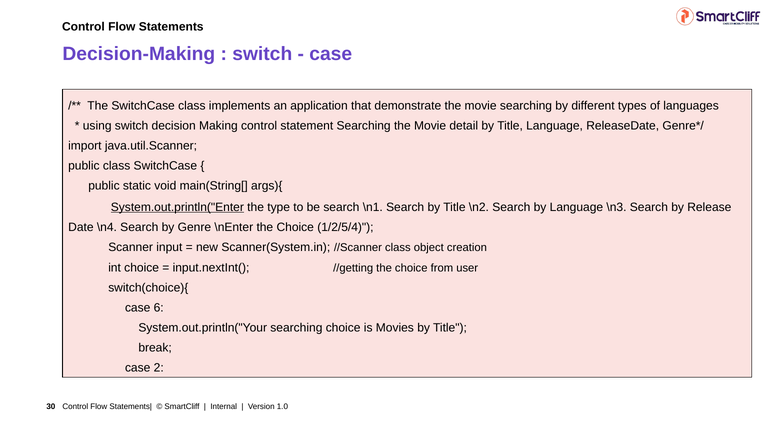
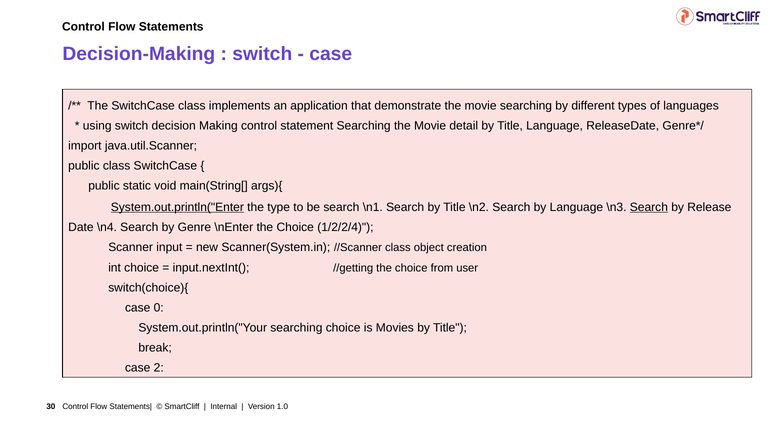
Search at (649, 207) underline: none -> present
1/2/5/4: 1/2/5/4 -> 1/2/2/4
6: 6 -> 0
